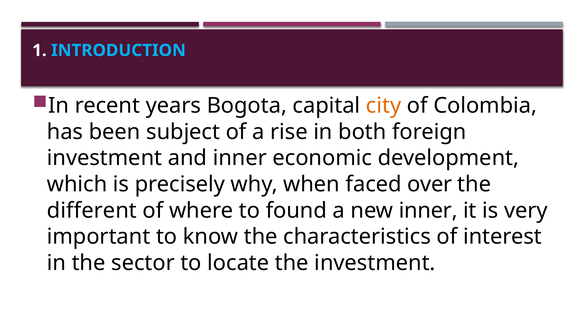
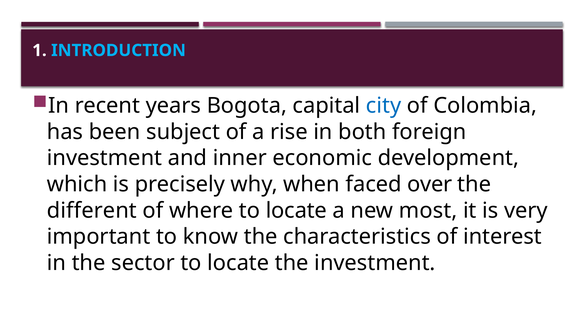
city colour: orange -> blue
where to found: found -> locate
new inner: inner -> most
